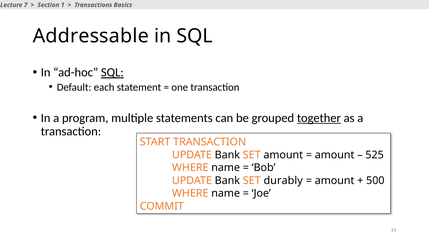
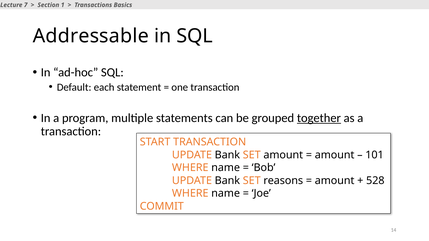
SQL at (112, 73) underline: present -> none
525: 525 -> 101
durably: durably -> reasons
500: 500 -> 528
